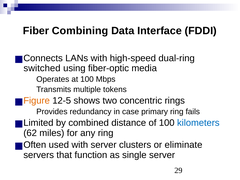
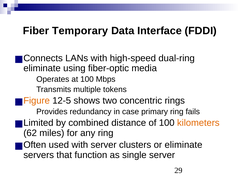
Combining: Combining -> Temporary
switched at (42, 68): switched -> eliminate
kilometers colour: blue -> orange
